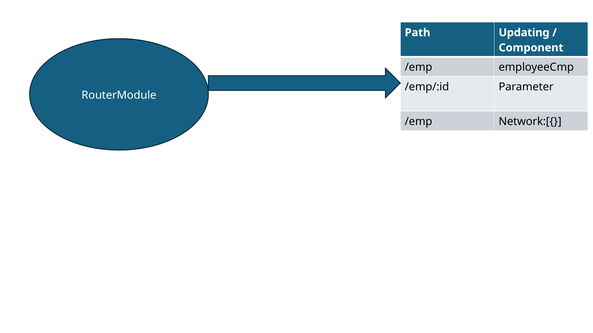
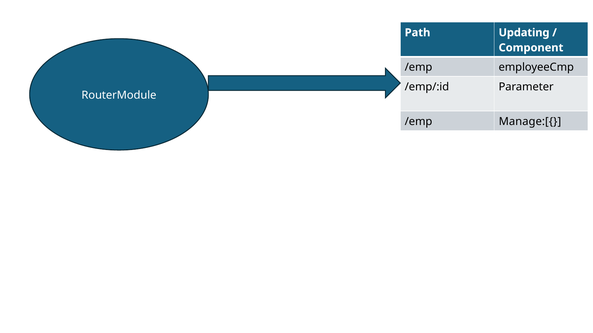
Network:[{: Network:[{ -> Manage:[{
